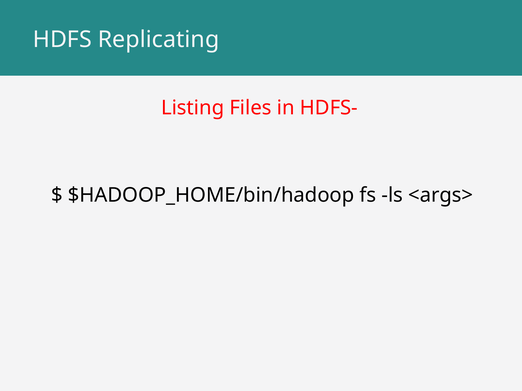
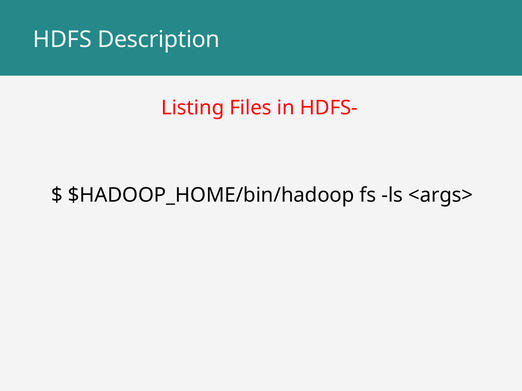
Replicating: Replicating -> Description
